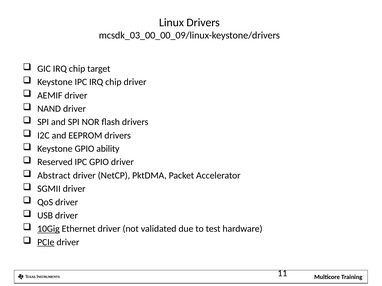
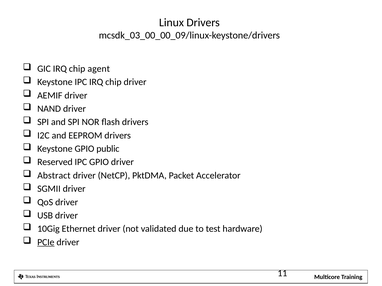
target: target -> agent
ability: ability -> public
10Gig underline: present -> none
